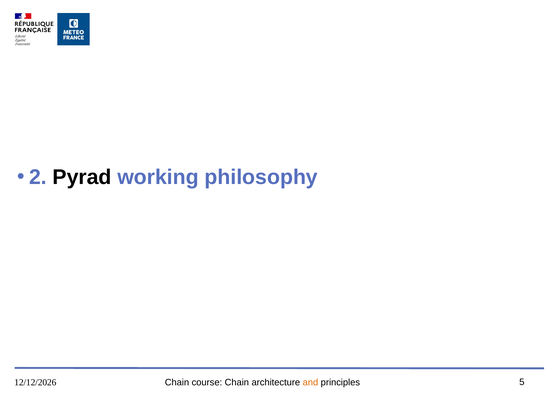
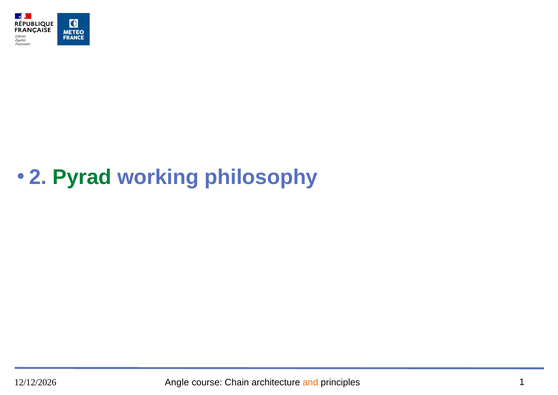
Pyrad colour: black -> green
Chain at (177, 382): Chain -> Angle
5: 5 -> 1
